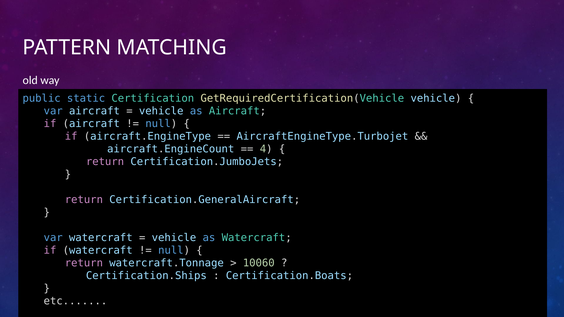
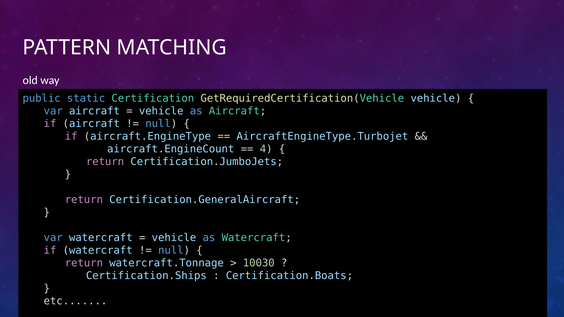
10060: 10060 -> 10030
